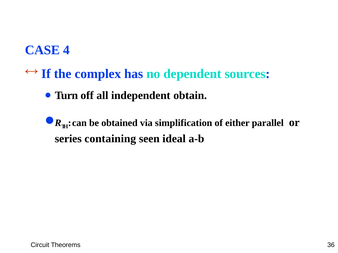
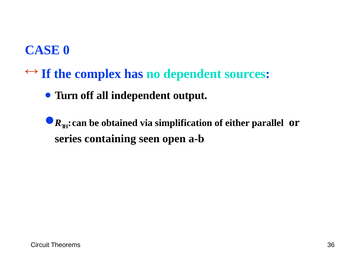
4: 4 -> 0
obtain: obtain -> output
ideal: ideal -> open
